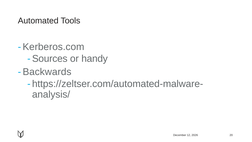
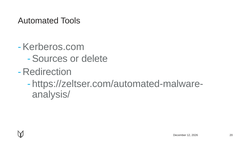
handy: handy -> delete
Backwards: Backwards -> Redirection
